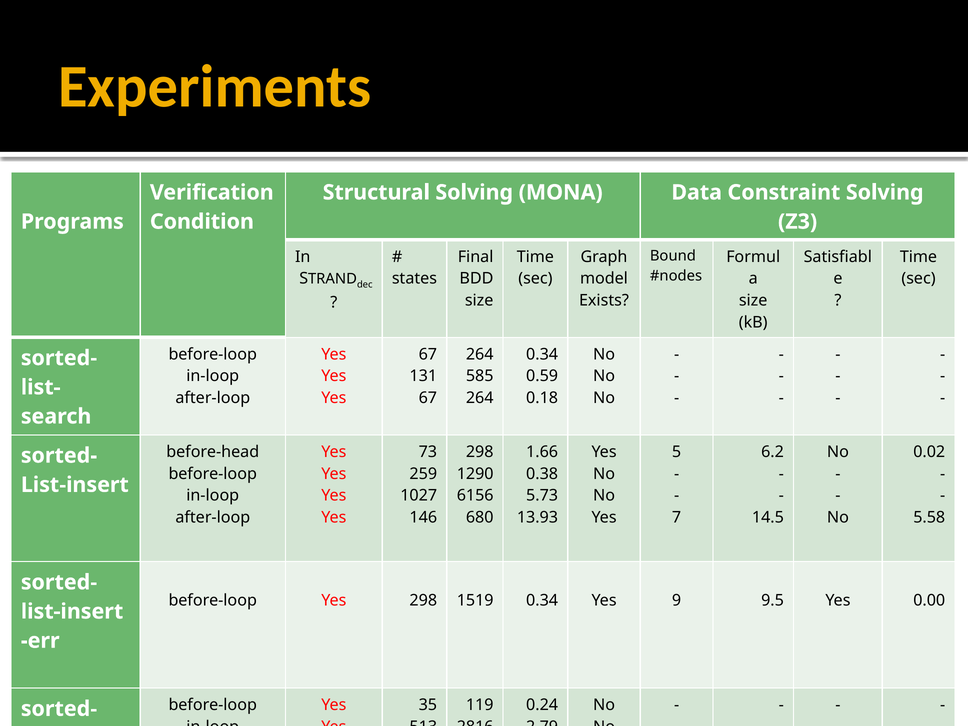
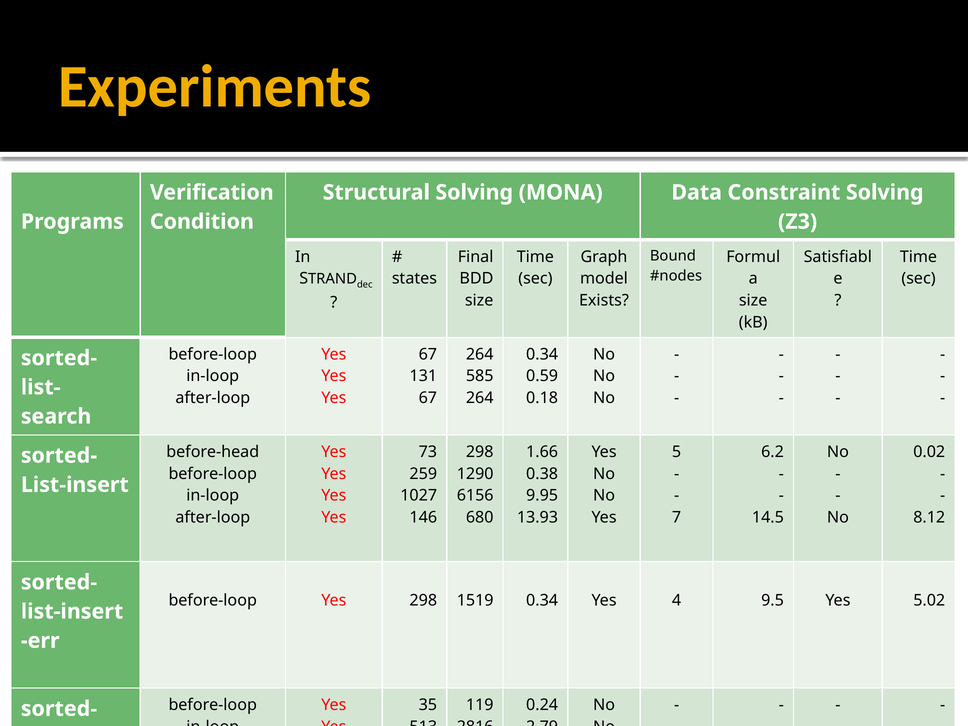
5.73: 5.73 -> 9.95
5.58: 5.58 -> 8.12
Yes 9: 9 -> 4
0.00: 0.00 -> 5.02
